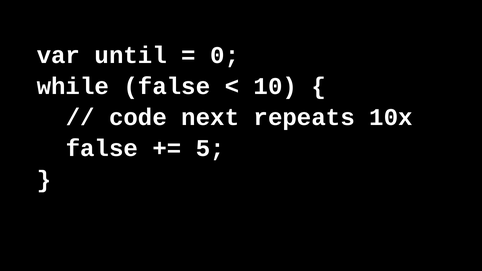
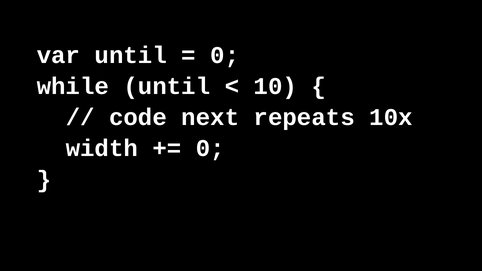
while false: false -> until
false at (102, 148): false -> width
5 at (210, 148): 5 -> 0
